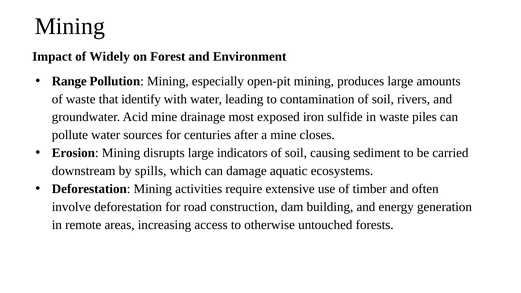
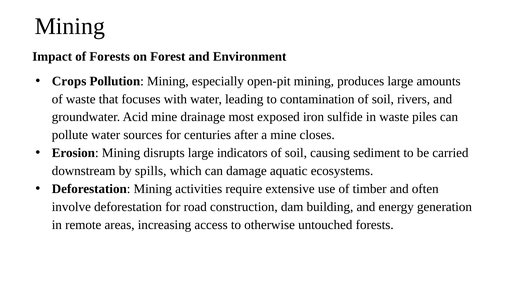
of Widely: Widely -> Forests
Range: Range -> Crops
identify: identify -> focuses
